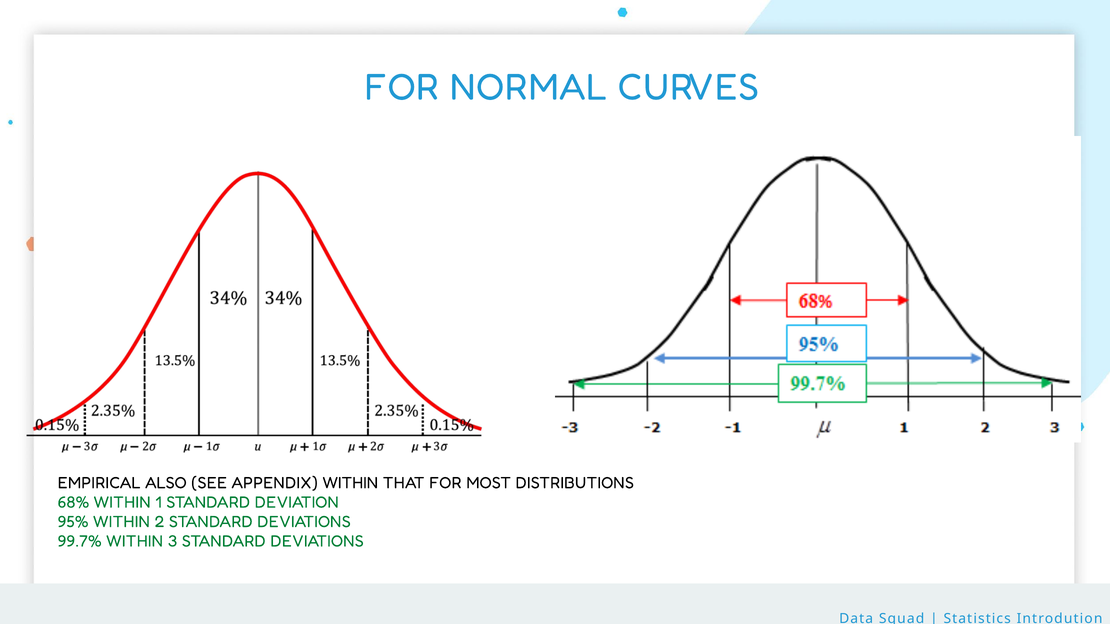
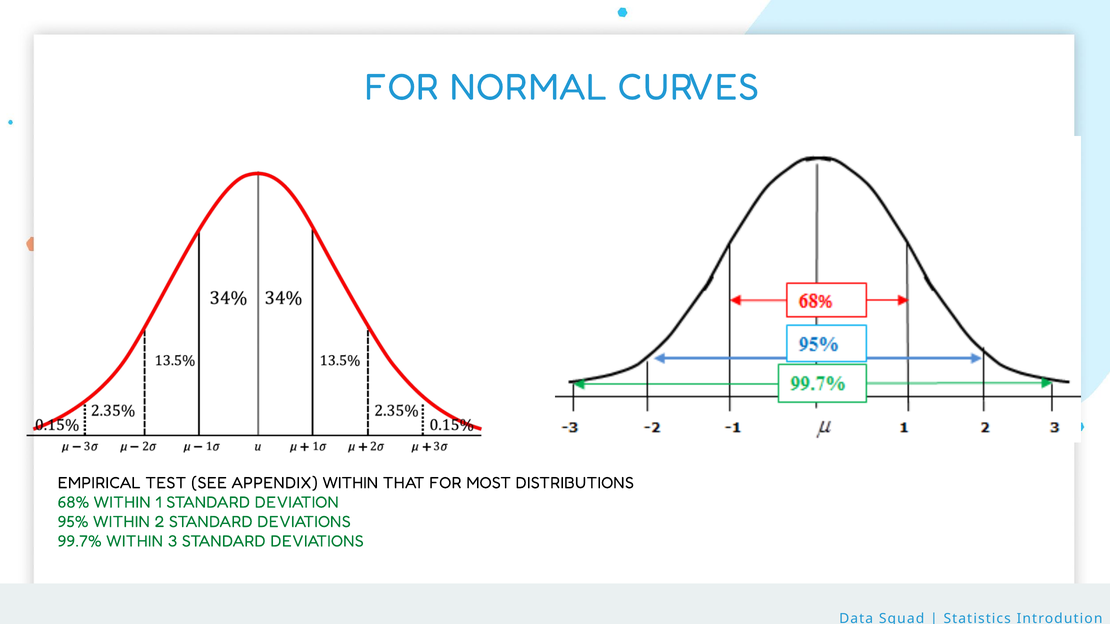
ALSO: ALSO -> TEST
